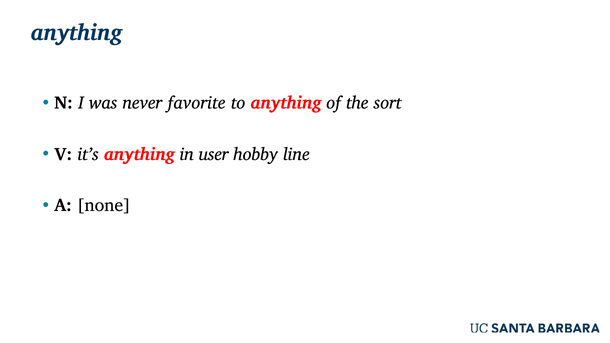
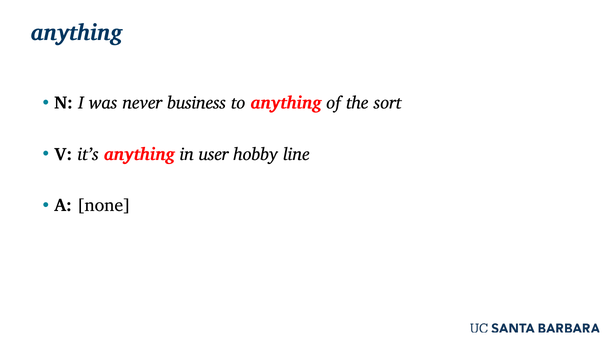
favorite: favorite -> business
